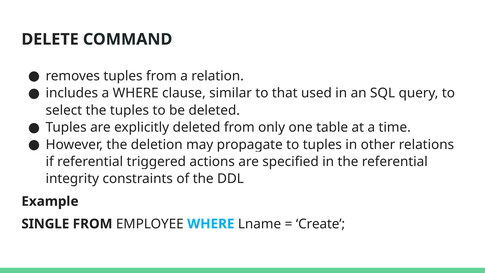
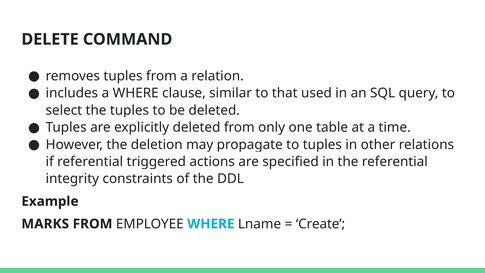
SINGLE: SINGLE -> MARKS
